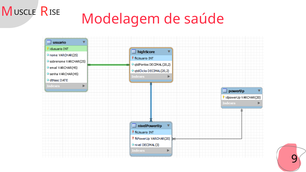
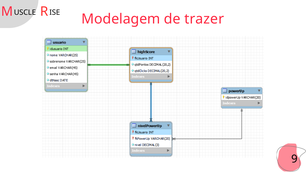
saúde: saúde -> trazer
